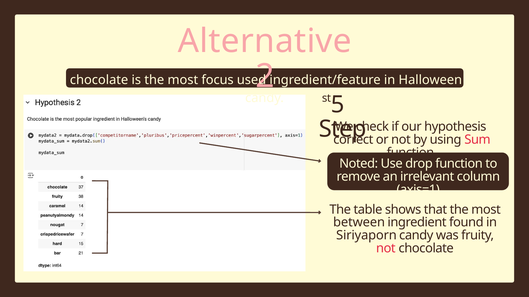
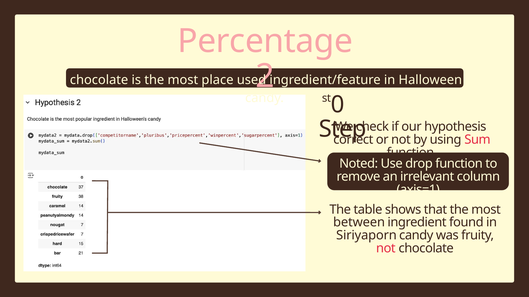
Alternative: Alternative -> Percentage
focus: focus -> place
5: 5 -> 0
